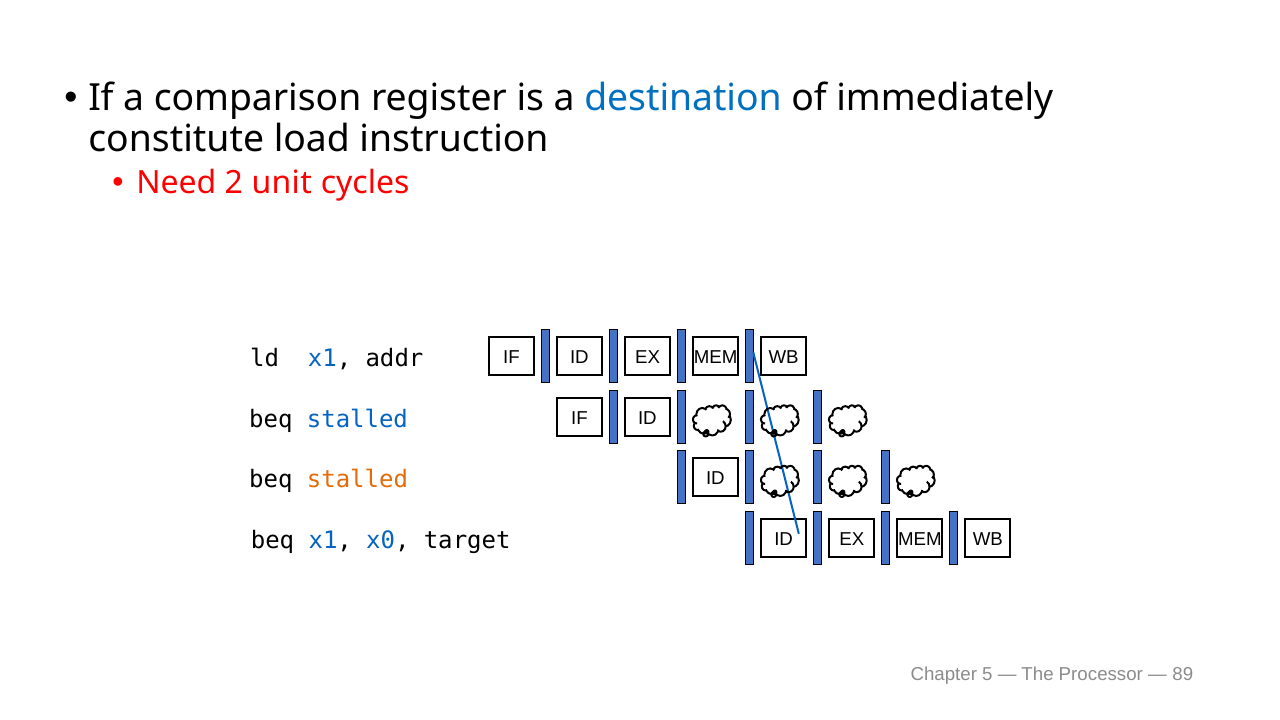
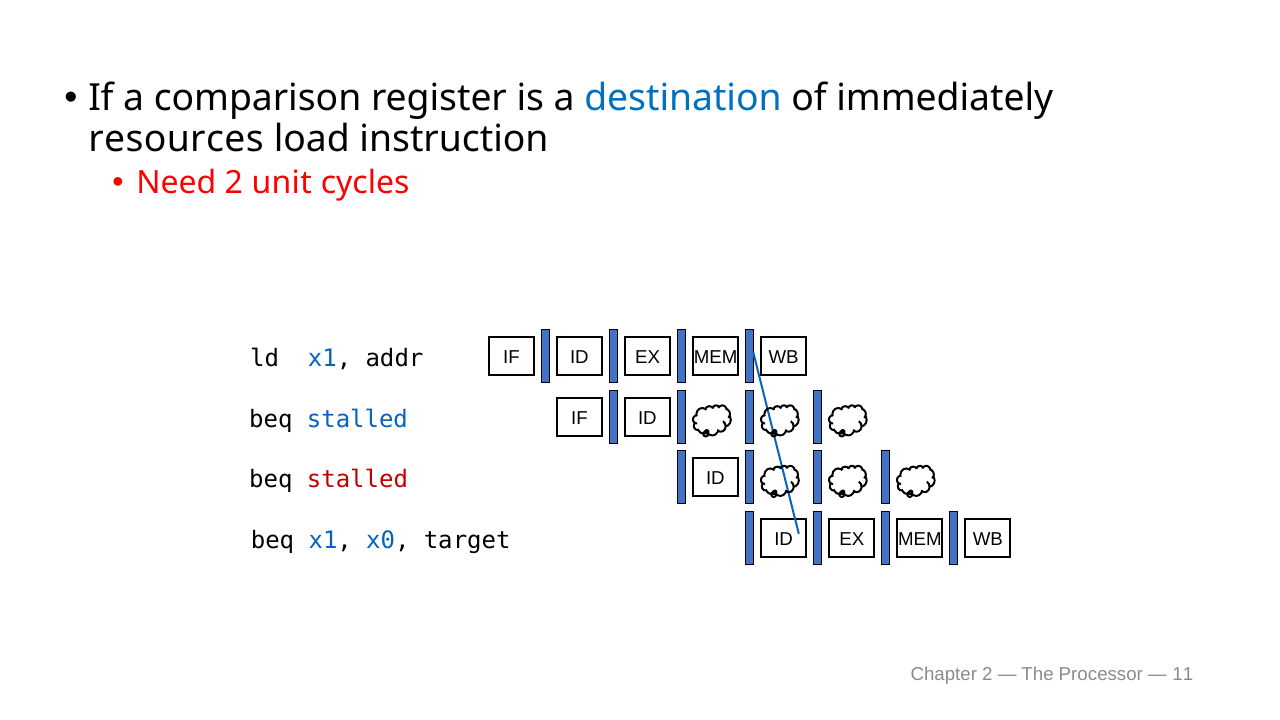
constitute: constitute -> resources
stalled at (357, 480) colour: orange -> red
Chapter 5: 5 -> 2
89: 89 -> 11
